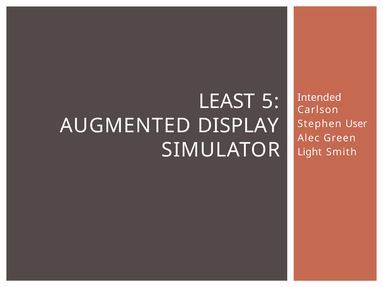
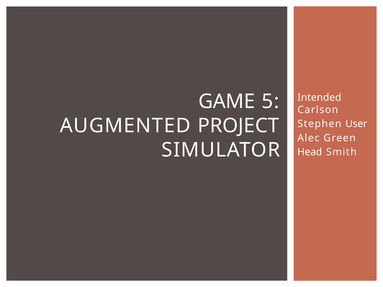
LEAST: LEAST -> GAME
DISPLAY: DISPLAY -> PROJECT
Light: Light -> Head
